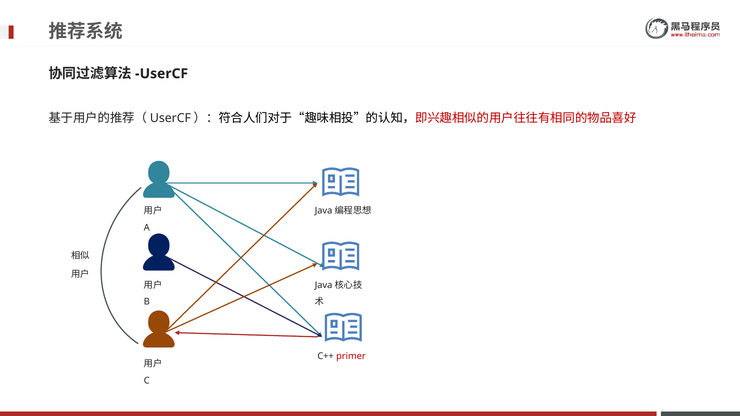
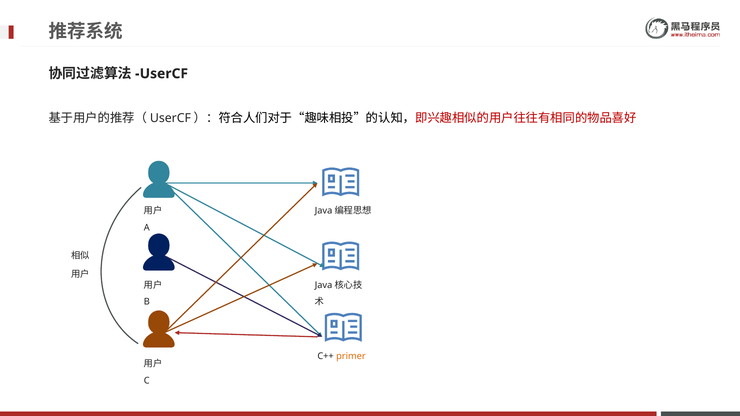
primer colour: red -> orange
